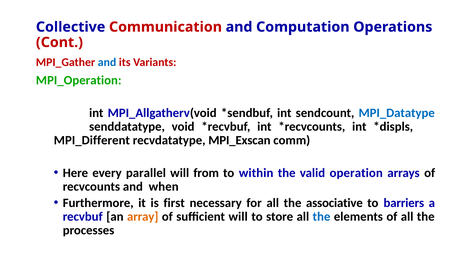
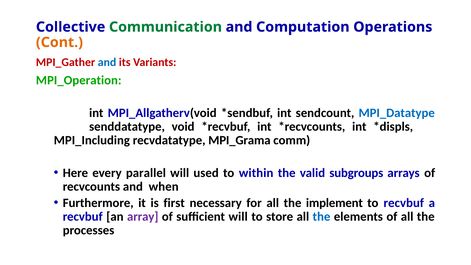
Communication colour: red -> green
Cont colour: red -> orange
MPI_Different: MPI_Different -> MPI_Including
MPI_Exscan: MPI_Exscan -> MPI_Grama
from: from -> used
operation: operation -> subgroups
associative: associative -> implement
to barriers: barriers -> recvbuf
array colour: orange -> purple
